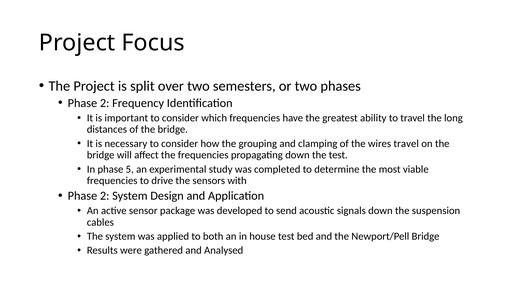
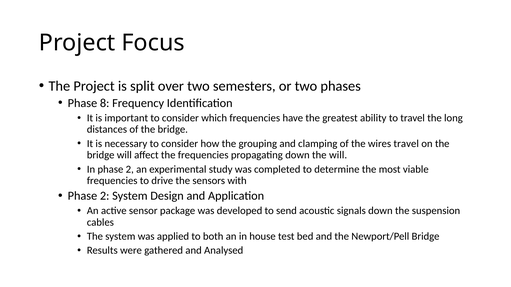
2 at (105, 103): 2 -> 8
the test: test -> will
In phase 5: 5 -> 2
